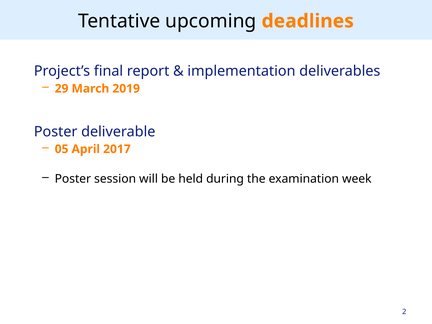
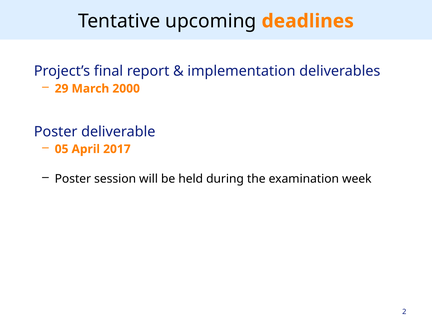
2019: 2019 -> 2000
